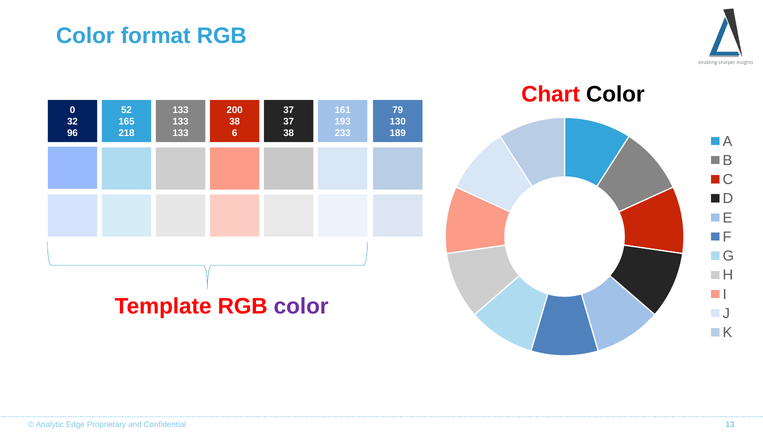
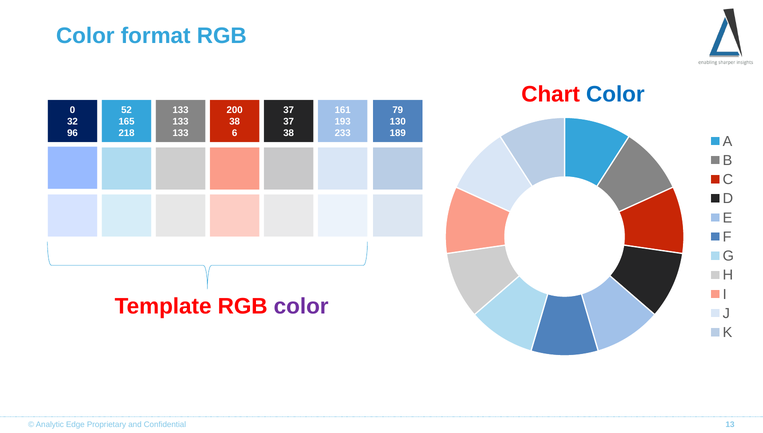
Color at (615, 95) colour: black -> blue
